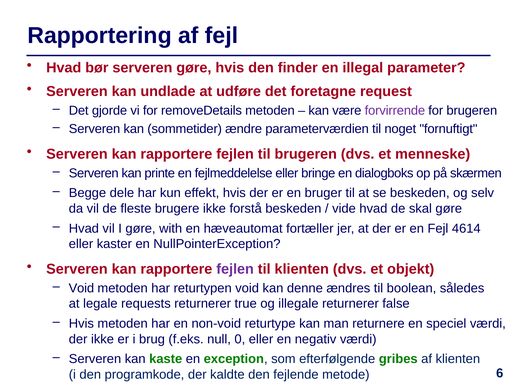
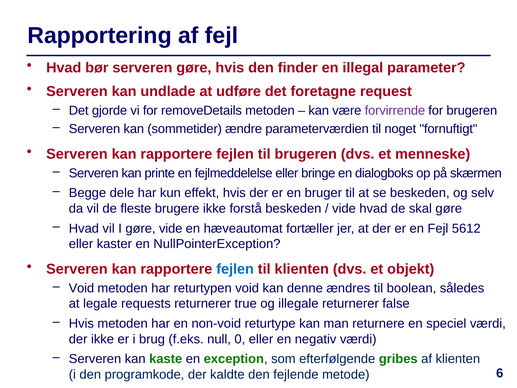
gøre with: with -> vide
4614: 4614 -> 5612
fejlen at (235, 269) colour: purple -> blue
